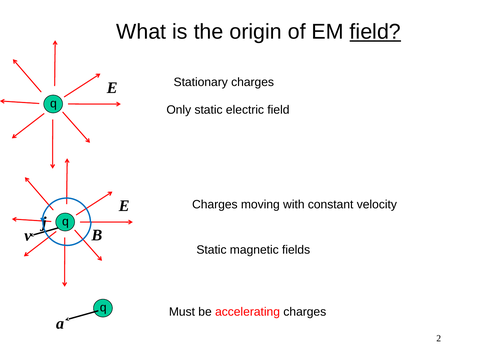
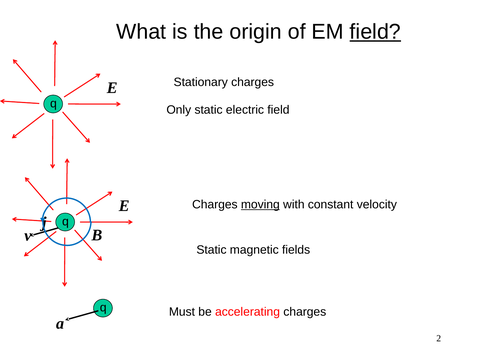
moving underline: none -> present
